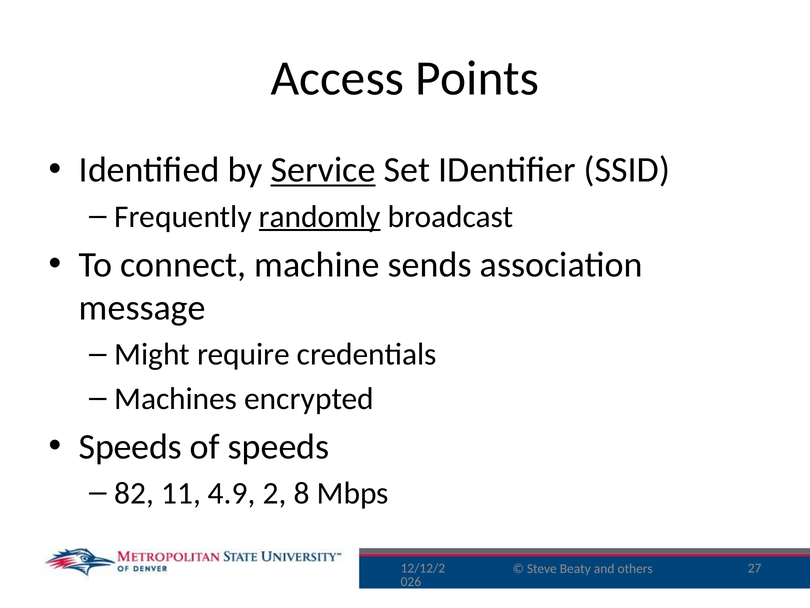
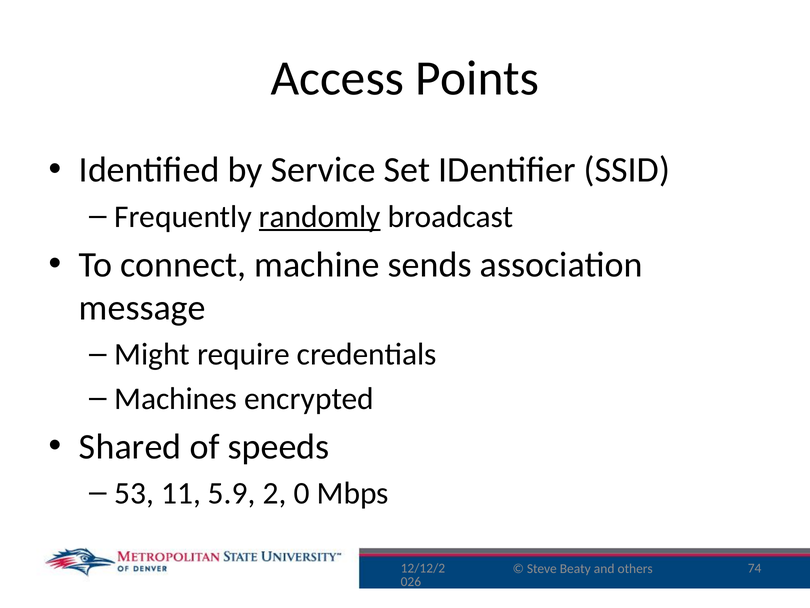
Service underline: present -> none
Speeds at (130, 446): Speeds -> Shared
82: 82 -> 53
4.9: 4.9 -> 5.9
8: 8 -> 0
27: 27 -> 74
